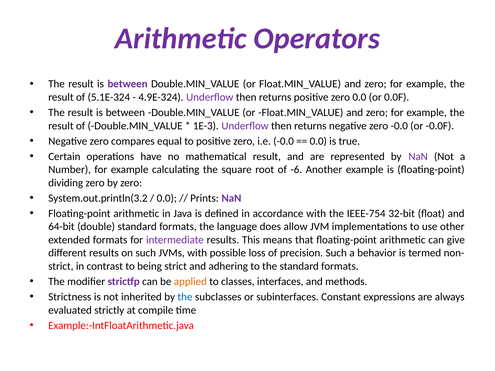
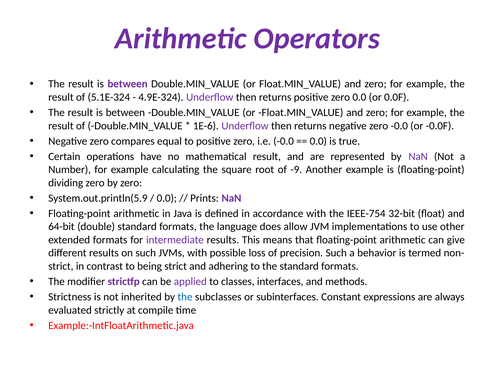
1E-3: 1E-3 -> 1E-6
-6: -6 -> -9
System.out.println(3.2: System.out.println(3.2 -> System.out.println(5.9
applied colour: orange -> purple
